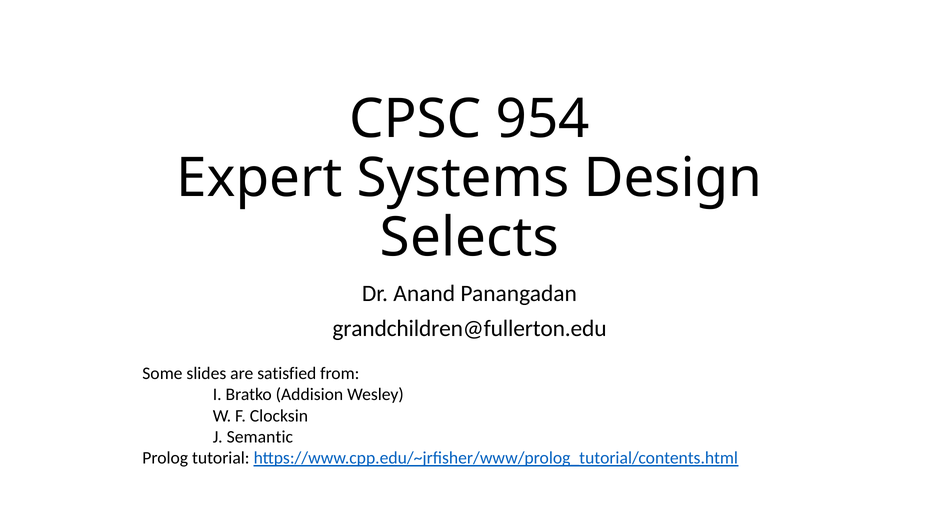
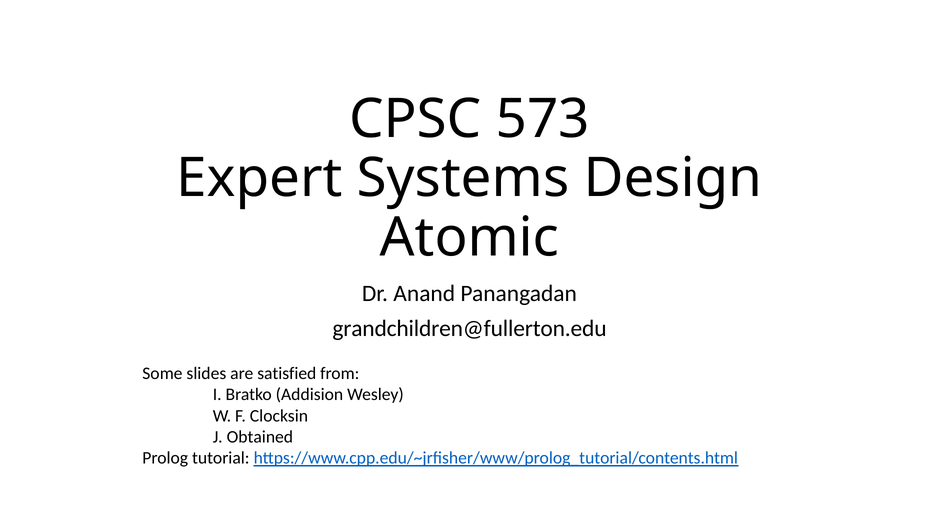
954: 954 -> 573
Selects: Selects -> Atomic
Semantic: Semantic -> Obtained
